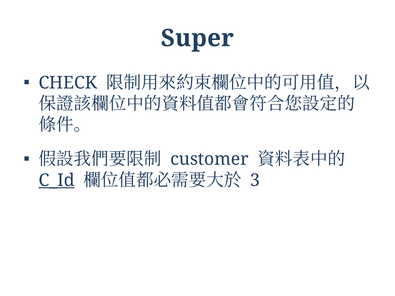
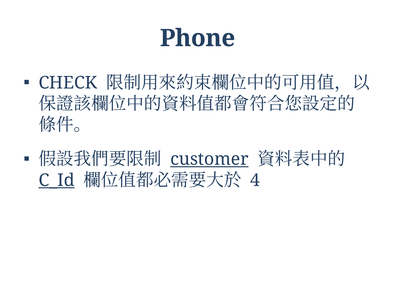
Super: Super -> Phone
customer underline: none -> present
3: 3 -> 4
